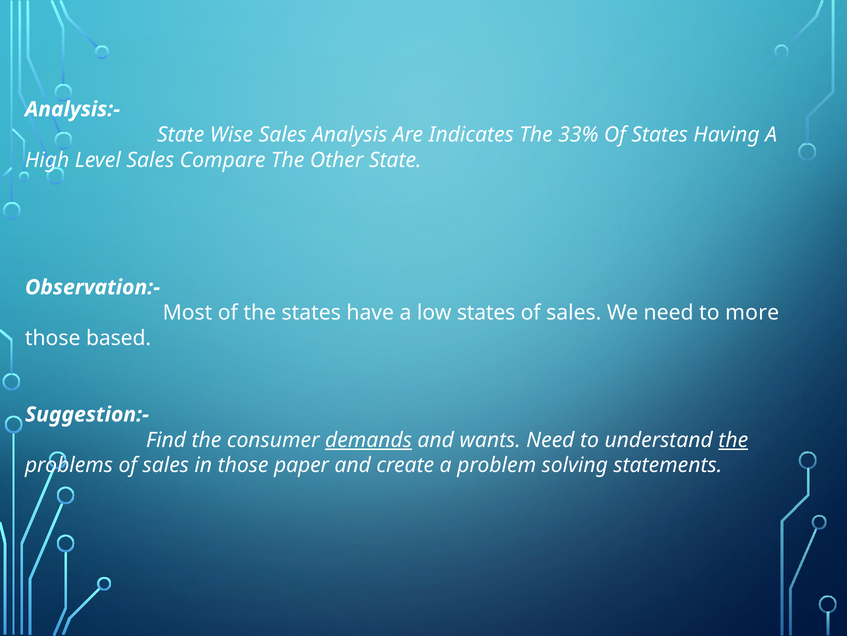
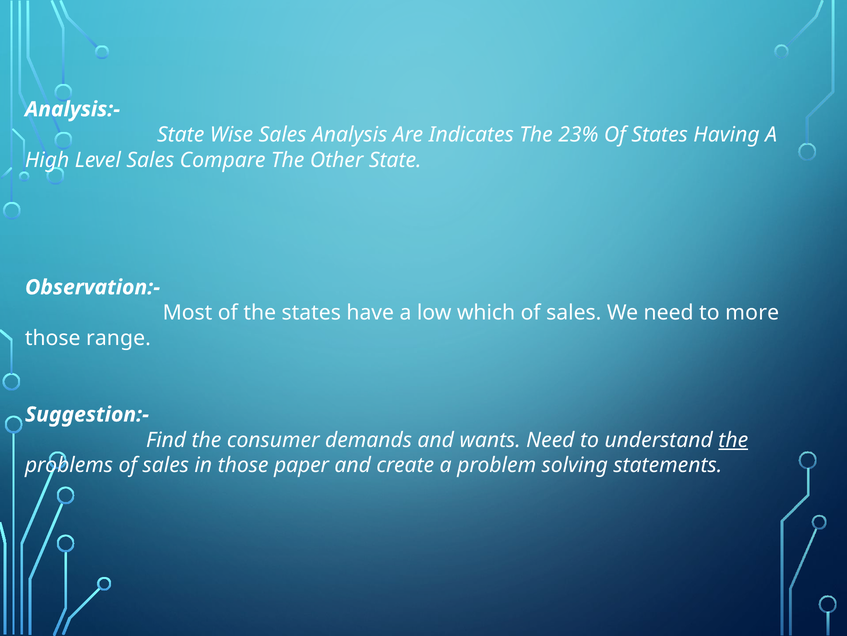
33%: 33% -> 23%
low states: states -> which
based: based -> range
demands underline: present -> none
